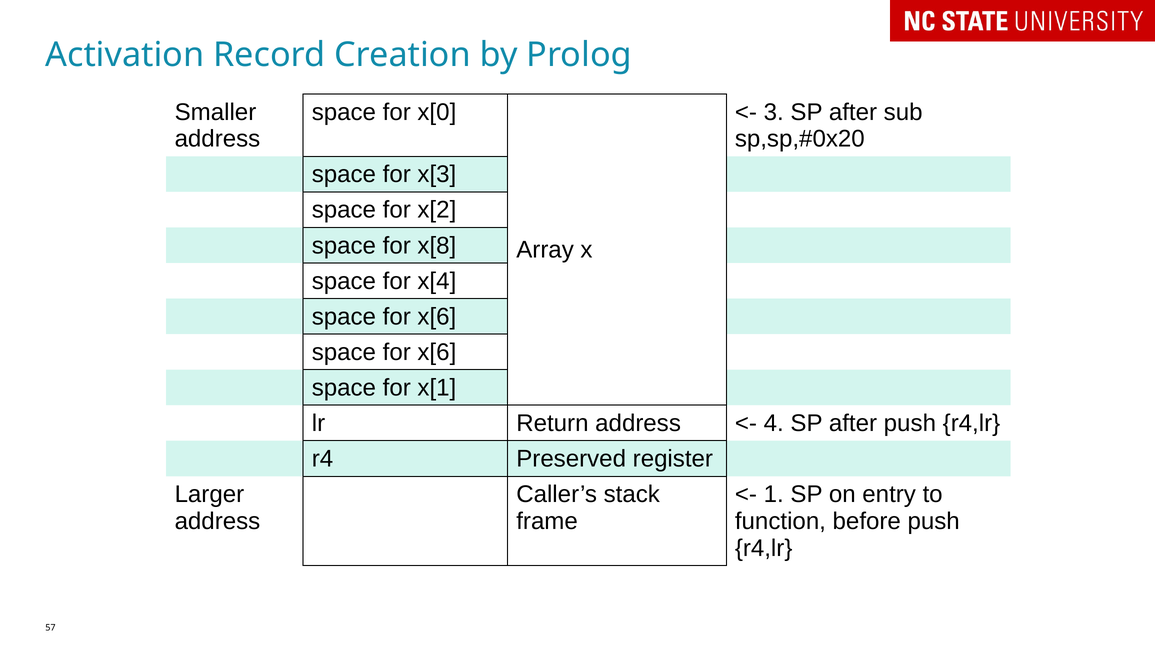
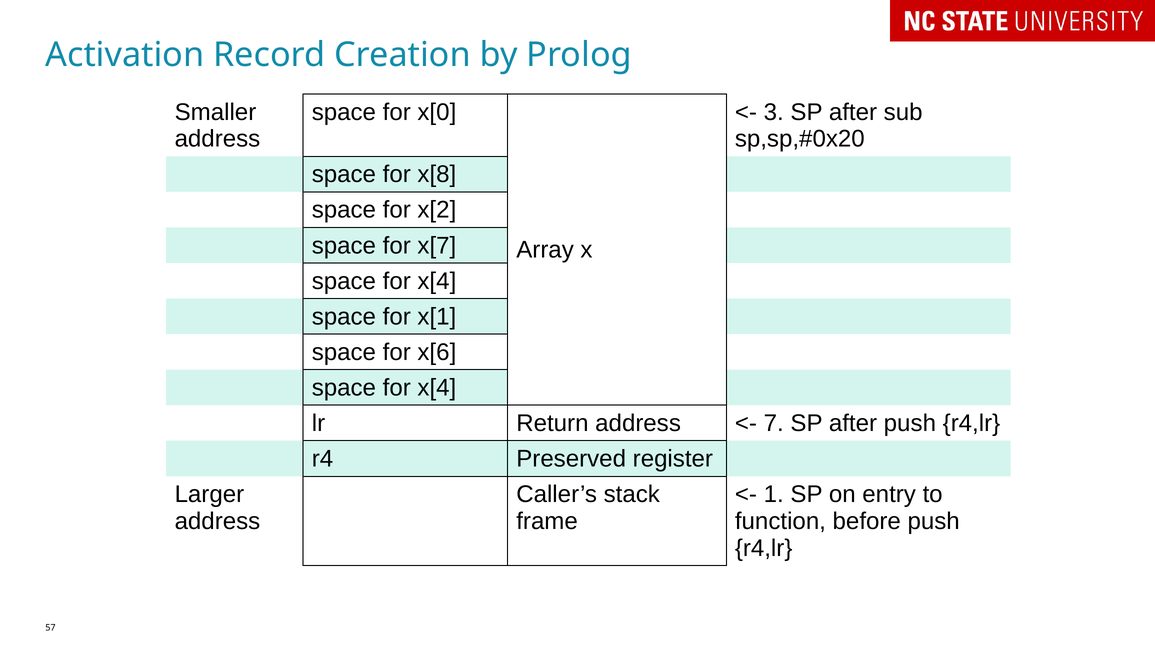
x[3: x[3 -> x[8
x[8: x[8 -> x[7
x[6 at (437, 317): x[6 -> x[1
x[1 at (437, 388): x[1 -> x[4
4: 4 -> 7
